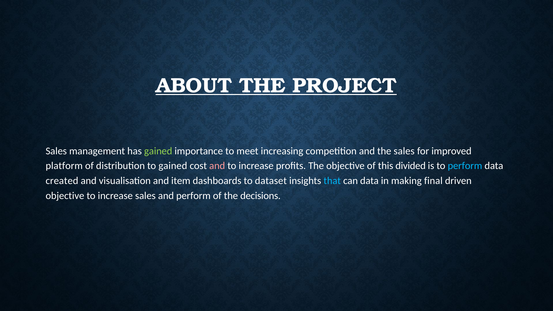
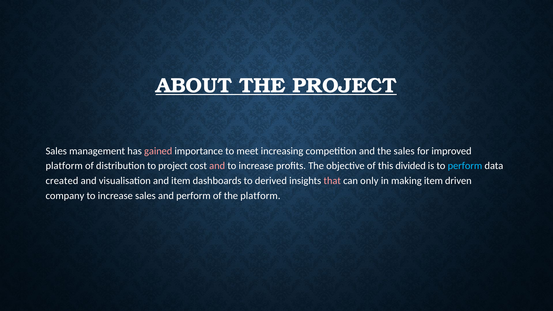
gained at (158, 151) colour: light green -> pink
to gained: gained -> project
dataset: dataset -> derived
that colour: light blue -> pink
can data: data -> only
making final: final -> item
objective at (65, 196): objective -> company
the decisions: decisions -> platform
